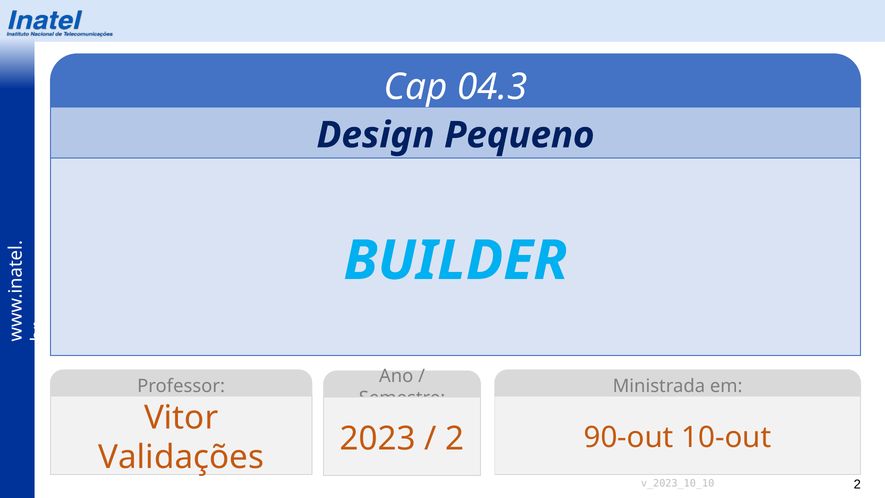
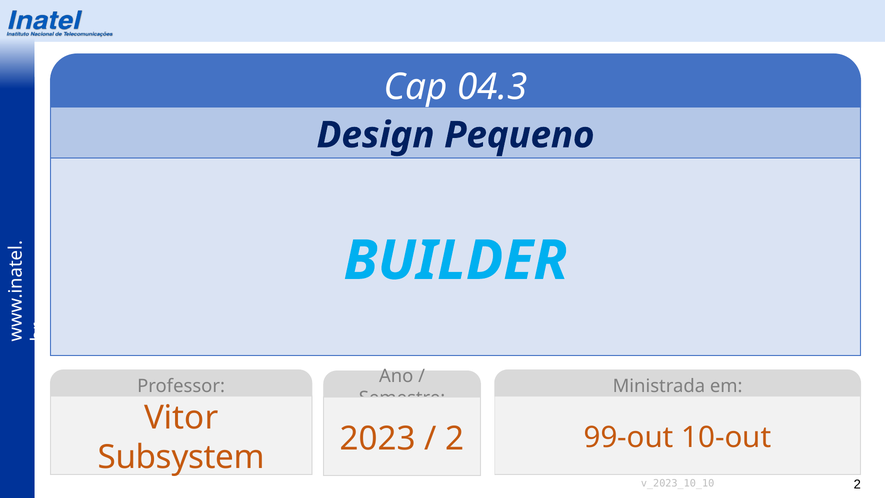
90-out: 90-out -> 99-out
Validações: Validações -> Subsystem
